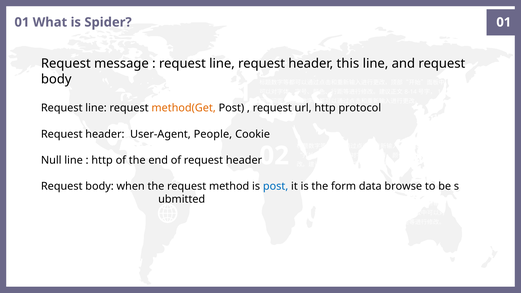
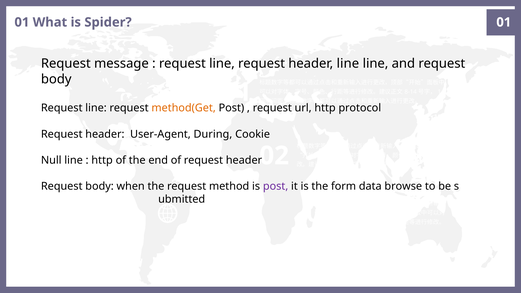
header this: this -> line
People: People -> During
post at (276, 186) colour: blue -> purple
